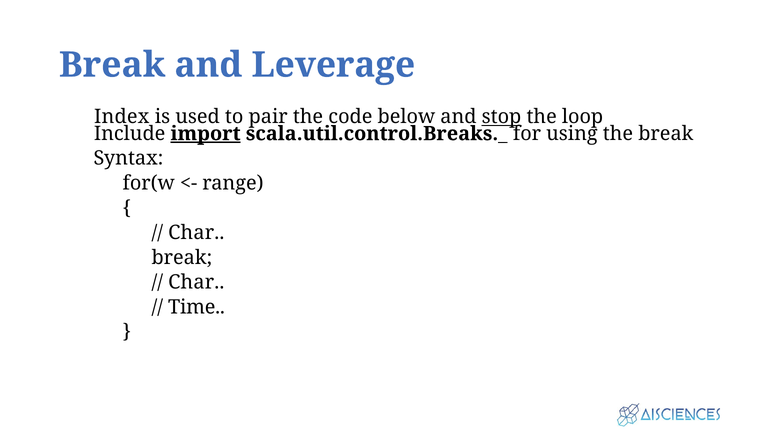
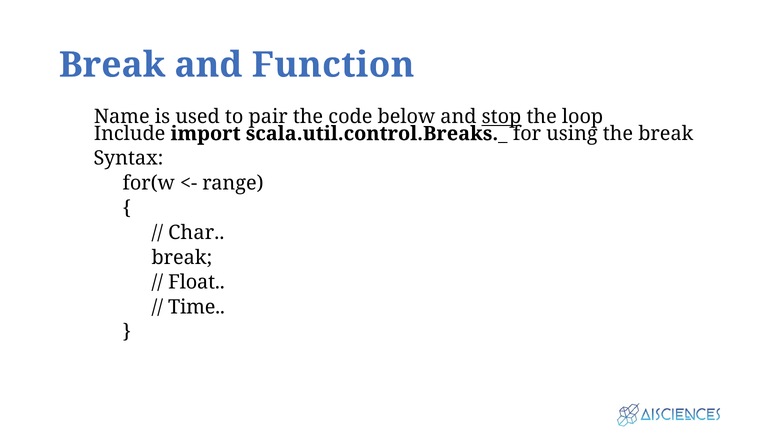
Leverage: Leverage -> Function
Index: Index -> Name
import underline: present -> none
Char at (196, 282): Char -> Float
